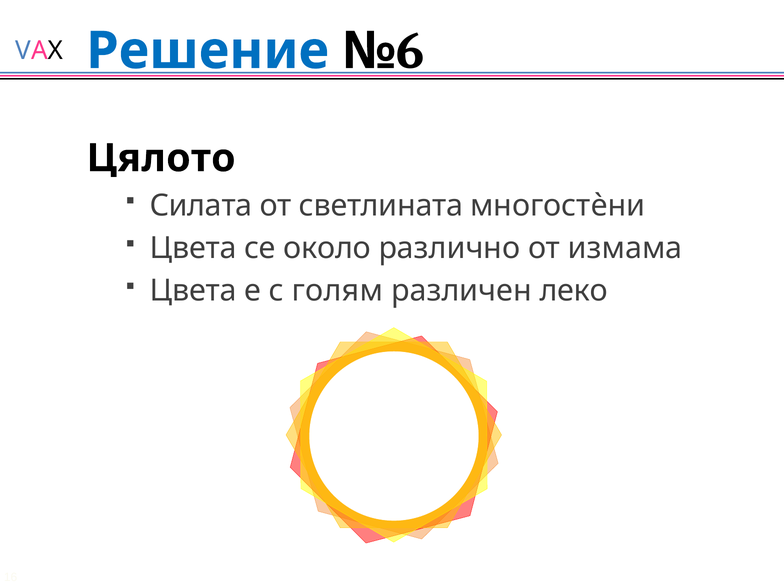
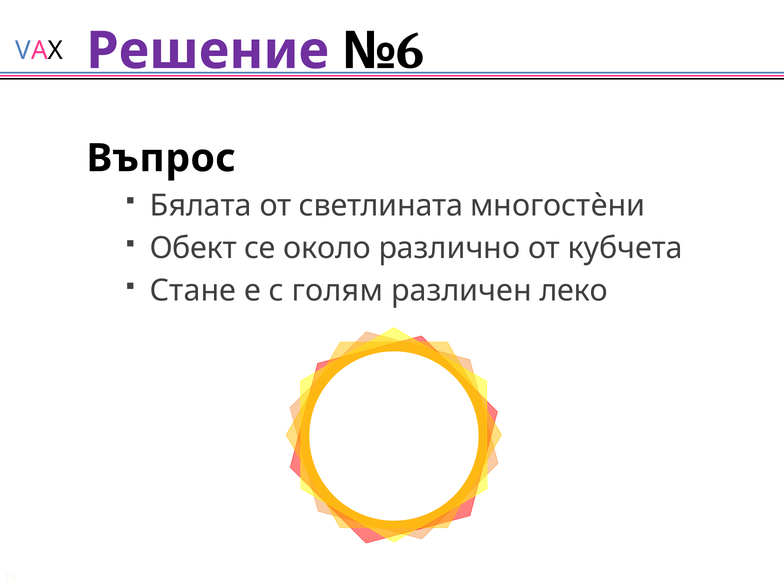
Решение colour: blue -> purple
Цялото: Цялото -> Въпрос
Силата: Силата -> Бялата
Цвета at (193, 248): Цвета -> Обект
измама: измама -> кубчета
Цвета at (193, 291): Цвета -> Стане
